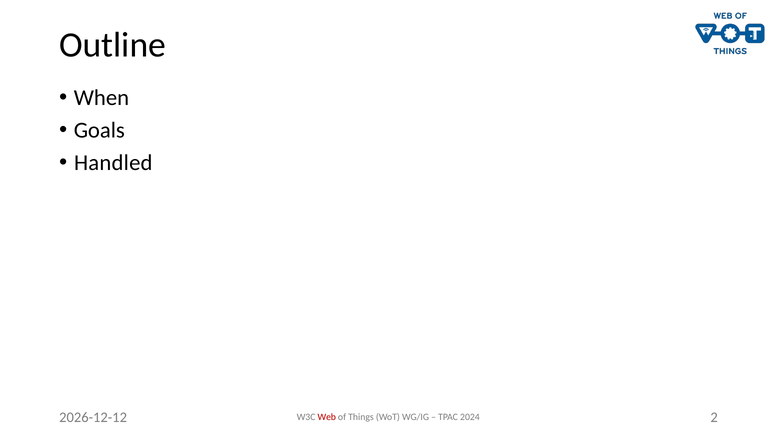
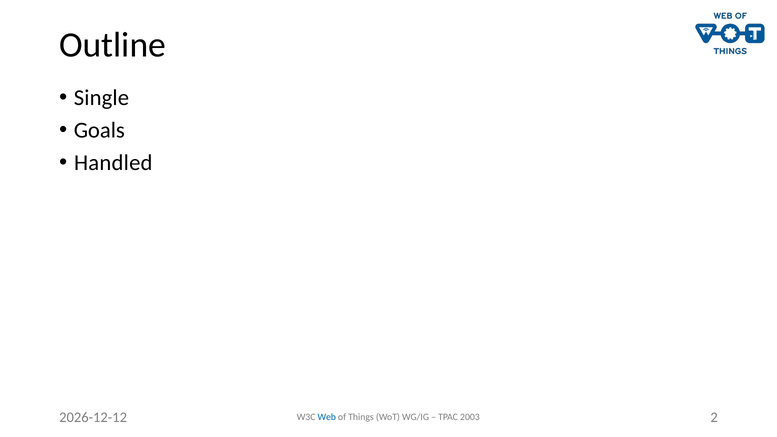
When: When -> Single
Web colour: red -> blue
2024: 2024 -> 2003
